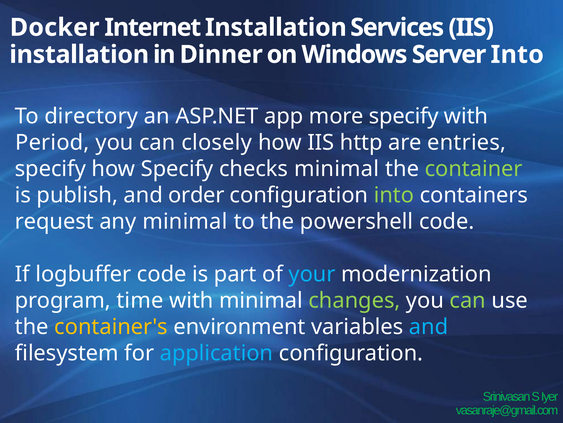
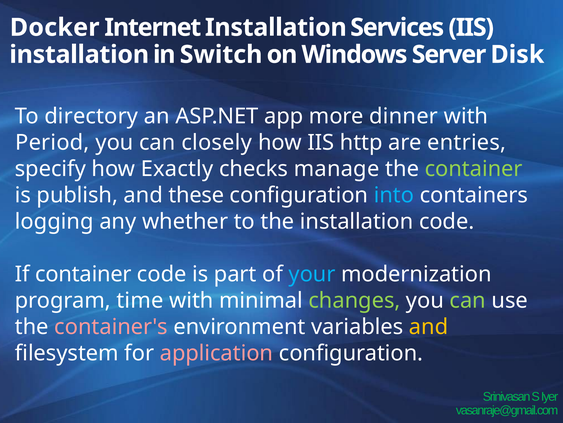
Dinner: Dinner -> Switch
Server Into: Into -> Disk
more specify: specify -> dinner
how Specify: Specify -> Exactly
checks minimal: minimal -> manage
order: order -> these
into at (394, 195) colour: light green -> light blue
request: request -> logging
any minimal: minimal -> whether
the powershell: powershell -> installation
If logbuffer: logbuffer -> container
container's colour: yellow -> pink
and at (429, 326) colour: light blue -> yellow
application colour: light blue -> pink
